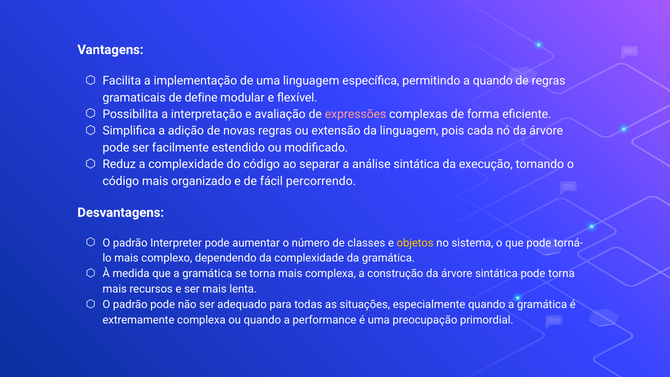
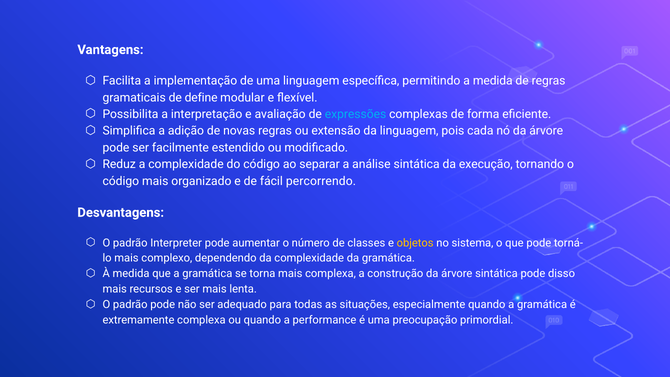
a quando: quando -> medida
expressões colour: pink -> light blue
pode torna: torna -> disso
